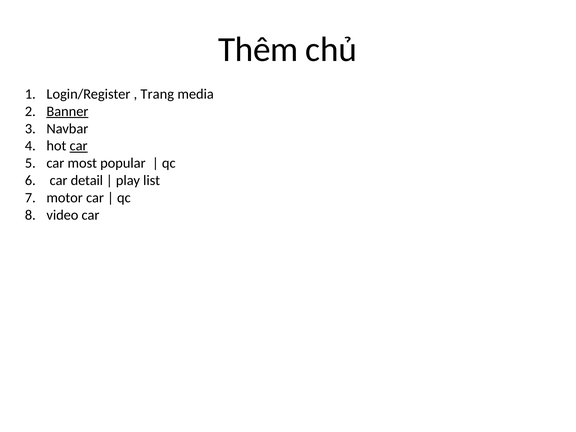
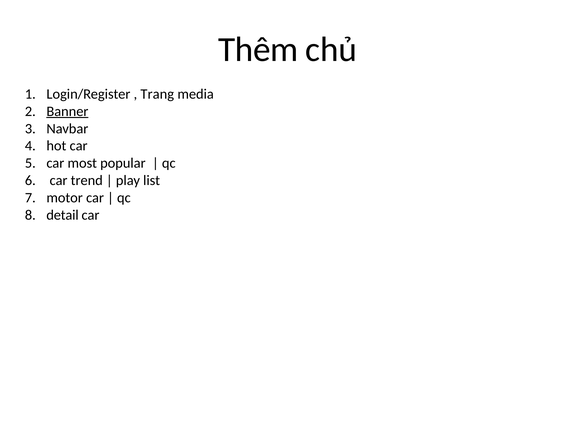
car at (79, 146) underline: present -> none
detail: detail -> trend
video: video -> detail
